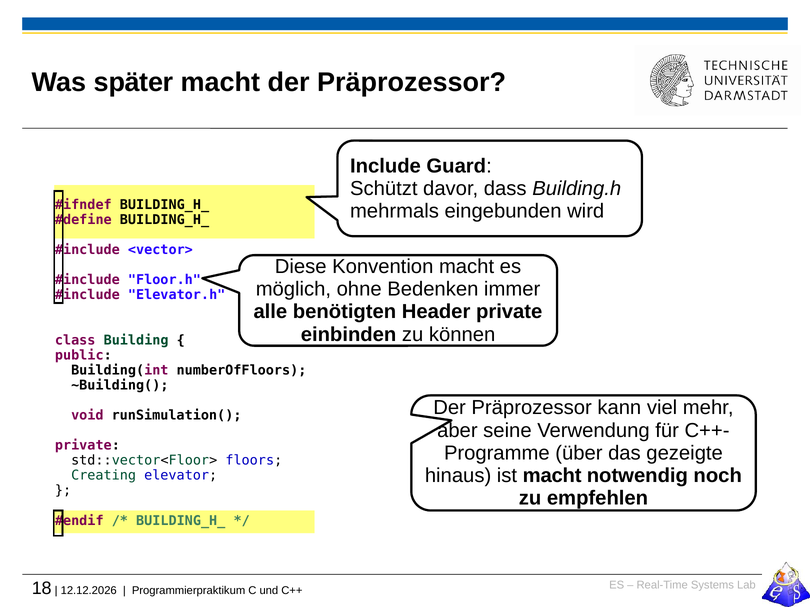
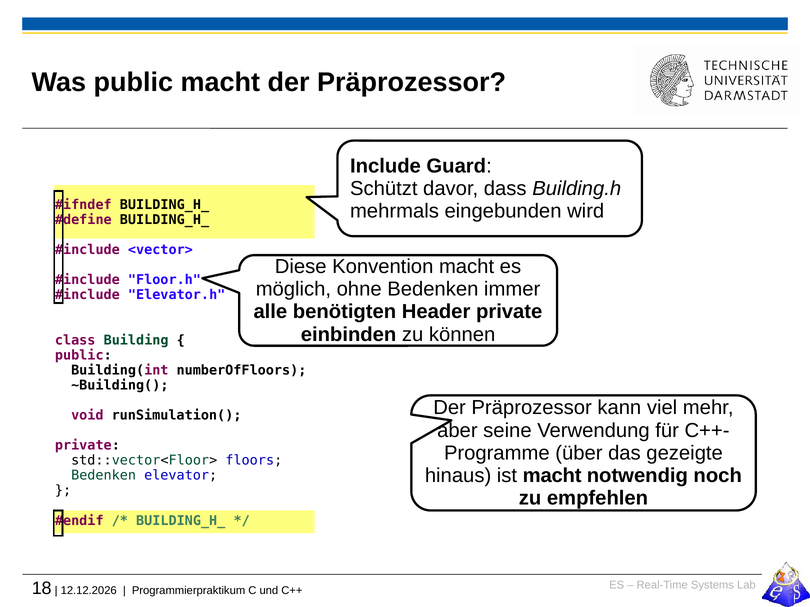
Was später: später -> public
Creating at (104, 476): Creating -> Bedenken
